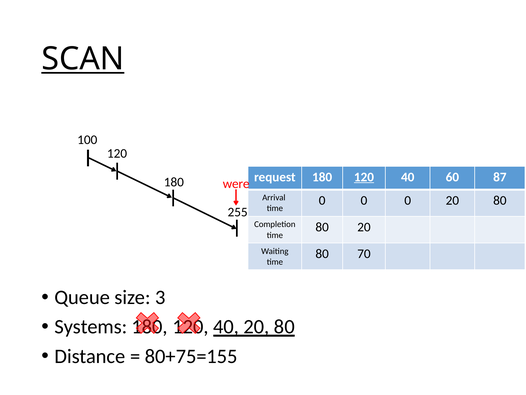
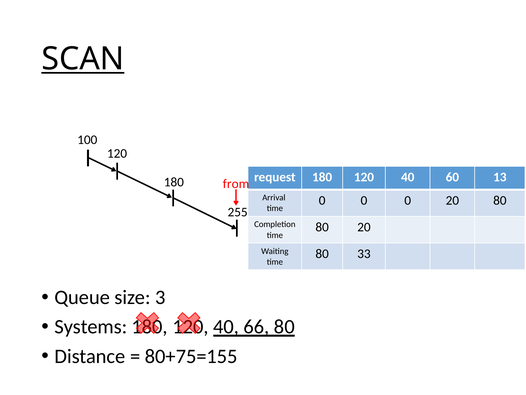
120 at (364, 177) underline: present -> none
87: 87 -> 13
were: were -> from
70: 70 -> 33
40 20: 20 -> 66
